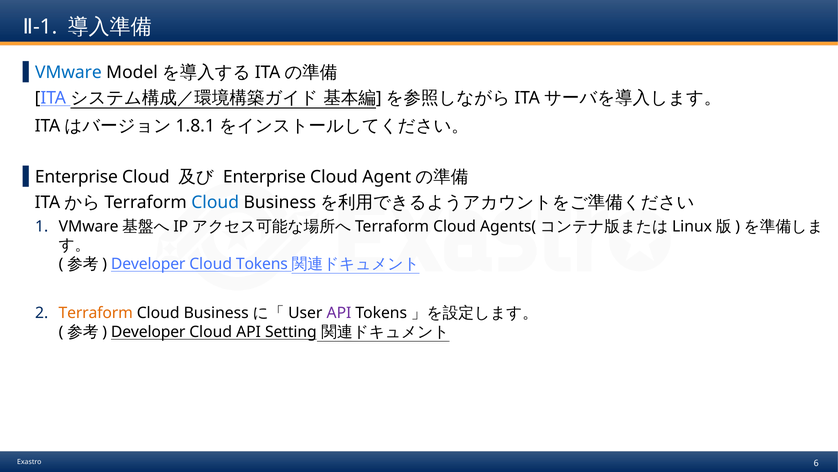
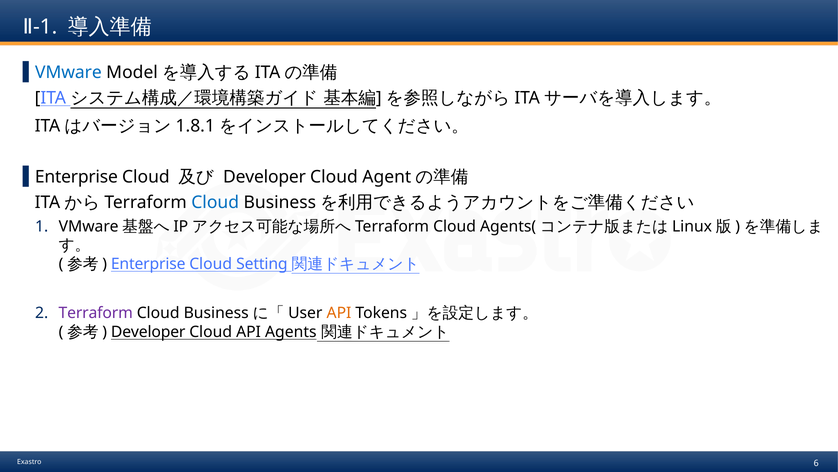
Enterprise at (264, 177): Enterprise -> Developer
Developer at (148, 264): Developer -> Enterprise
Tokens: Tokens -> Setting
Terraform colour: orange -> purple
API at (339, 313) colour: purple -> orange
Setting: Setting -> Agents
